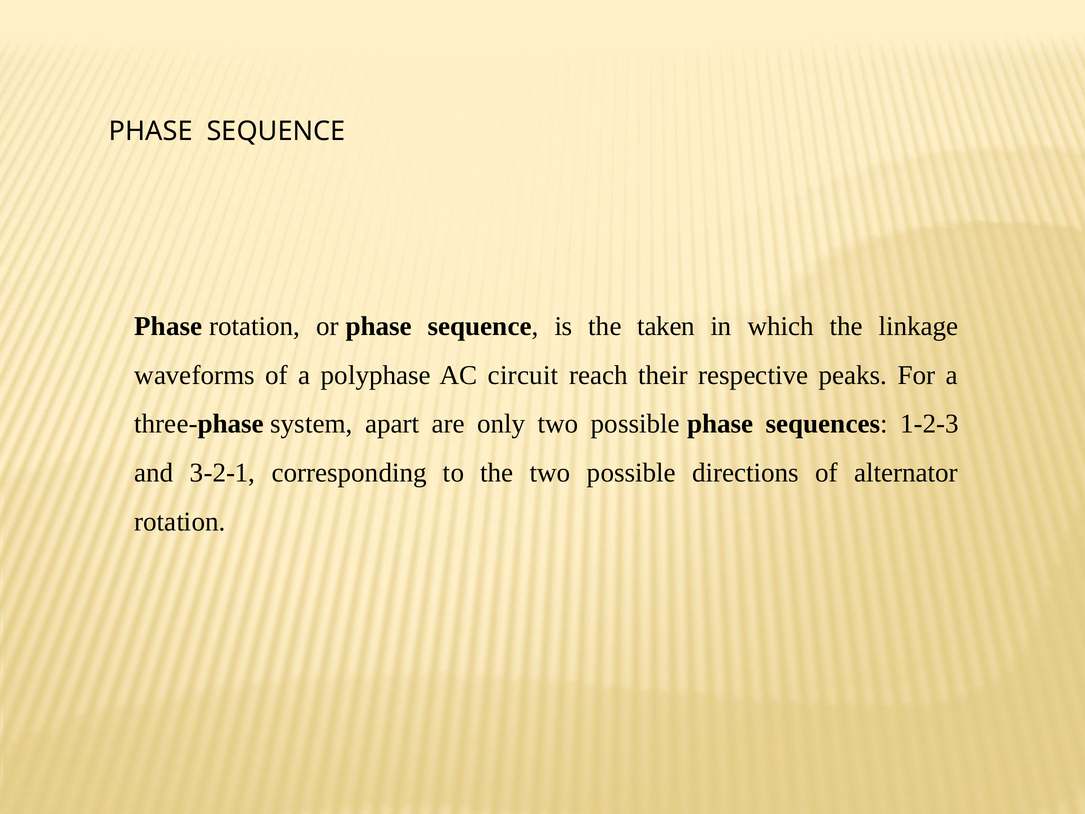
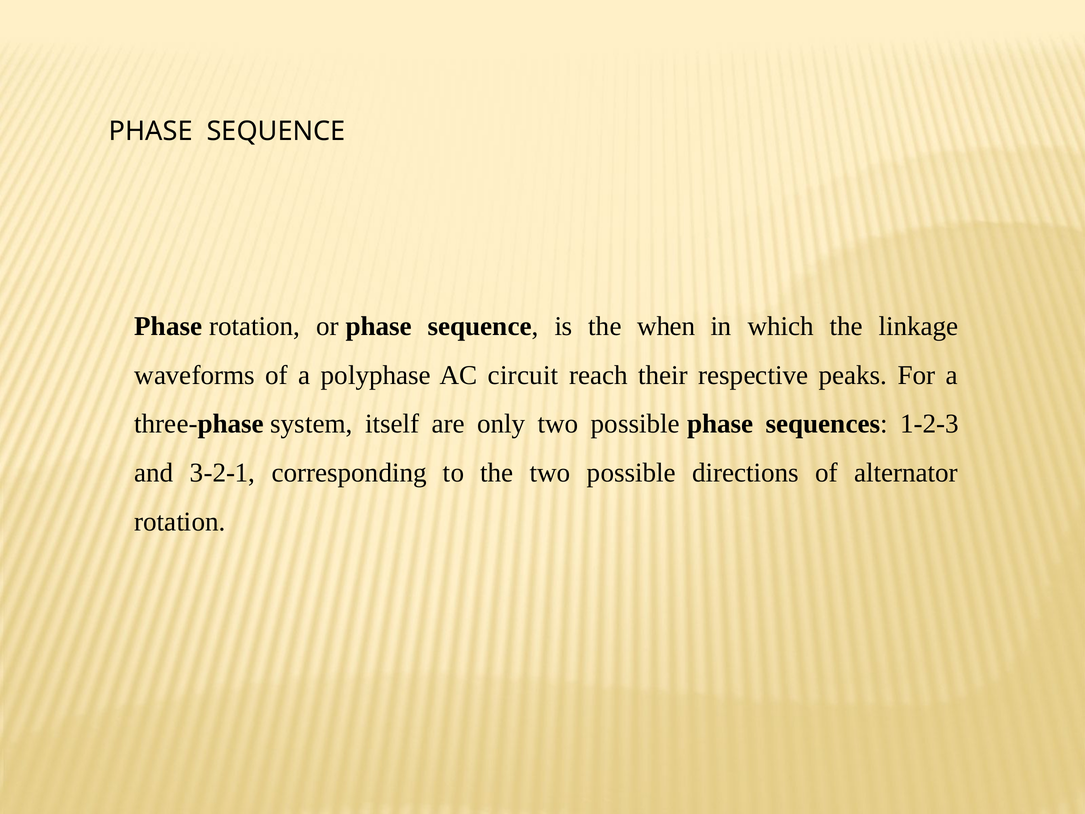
taken: taken -> when
apart: apart -> itself
